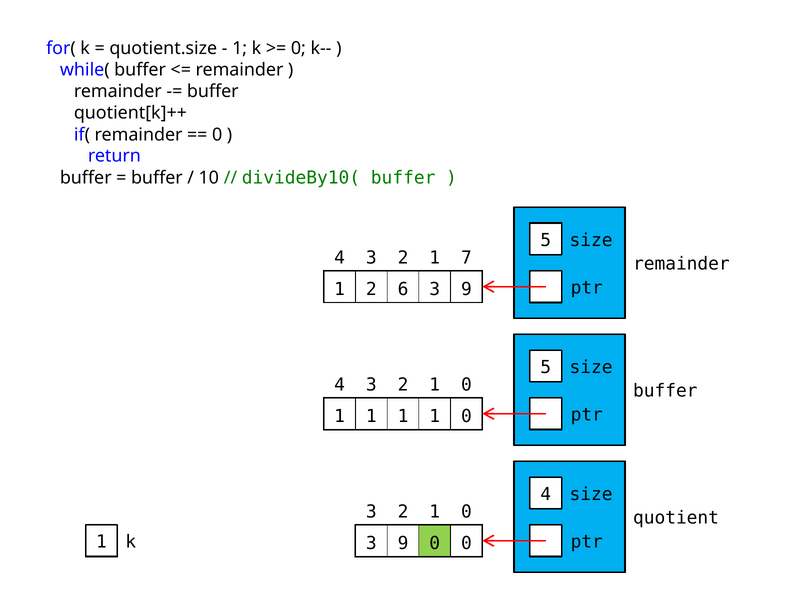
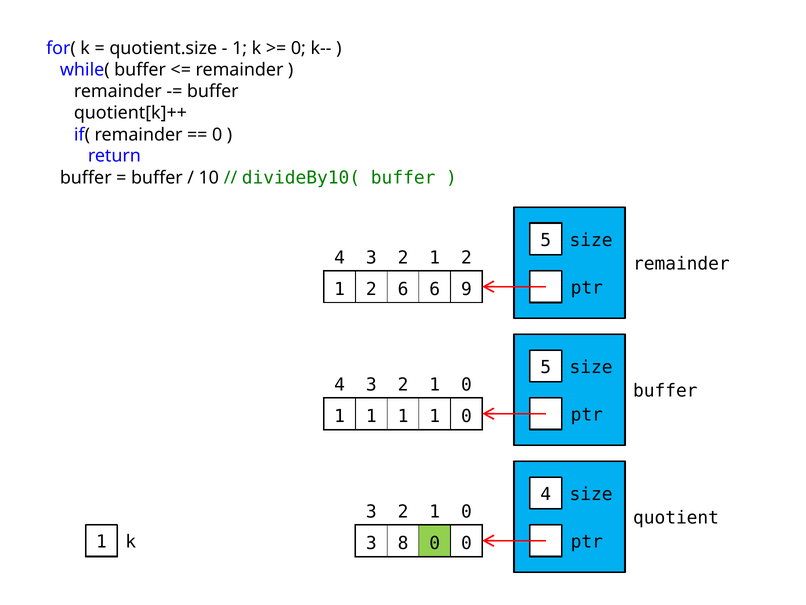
3 2 1 7: 7 -> 2
6 3: 3 -> 6
9 at (403, 543): 9 -> 8
